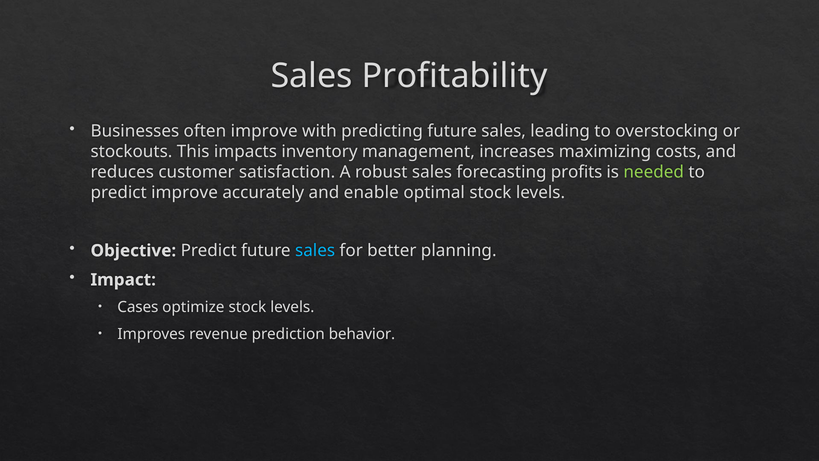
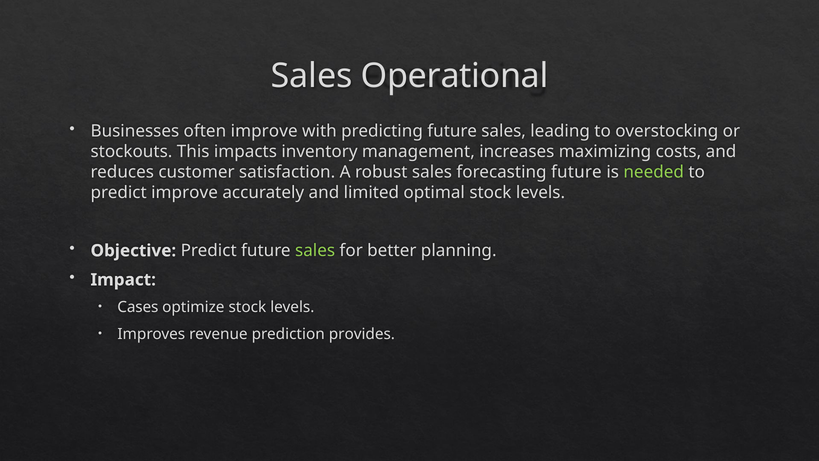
Profitability: Profitability -> Operational
forecasting profits: profits -> future
enable: enable -> limited
sales at (315, 251) colour: light blue -> light green
behavior: behavior -> provides
